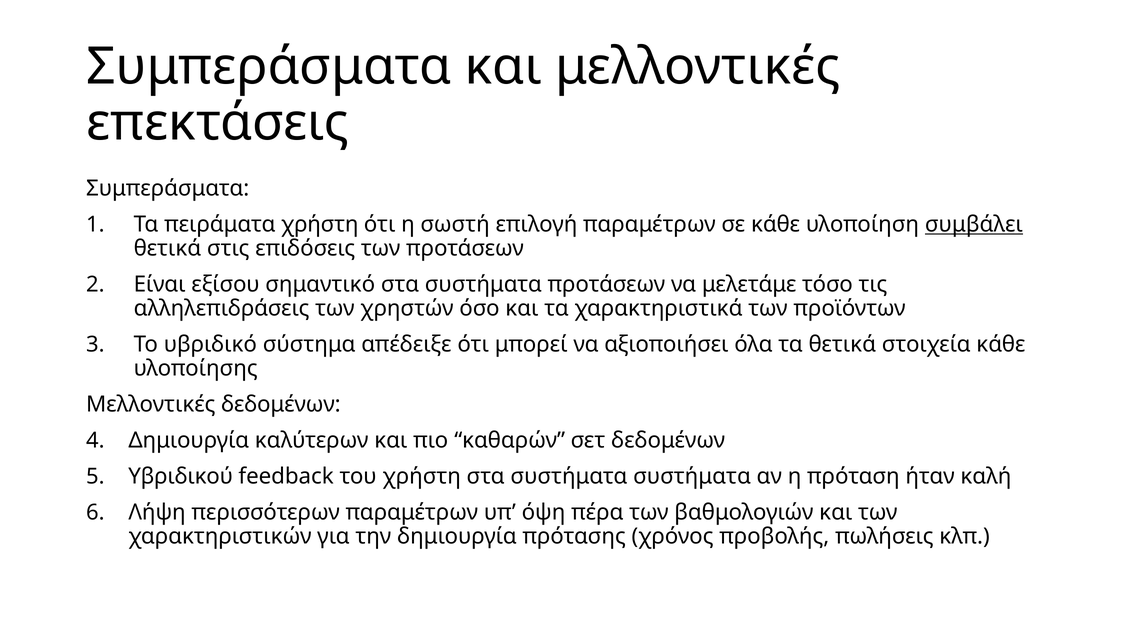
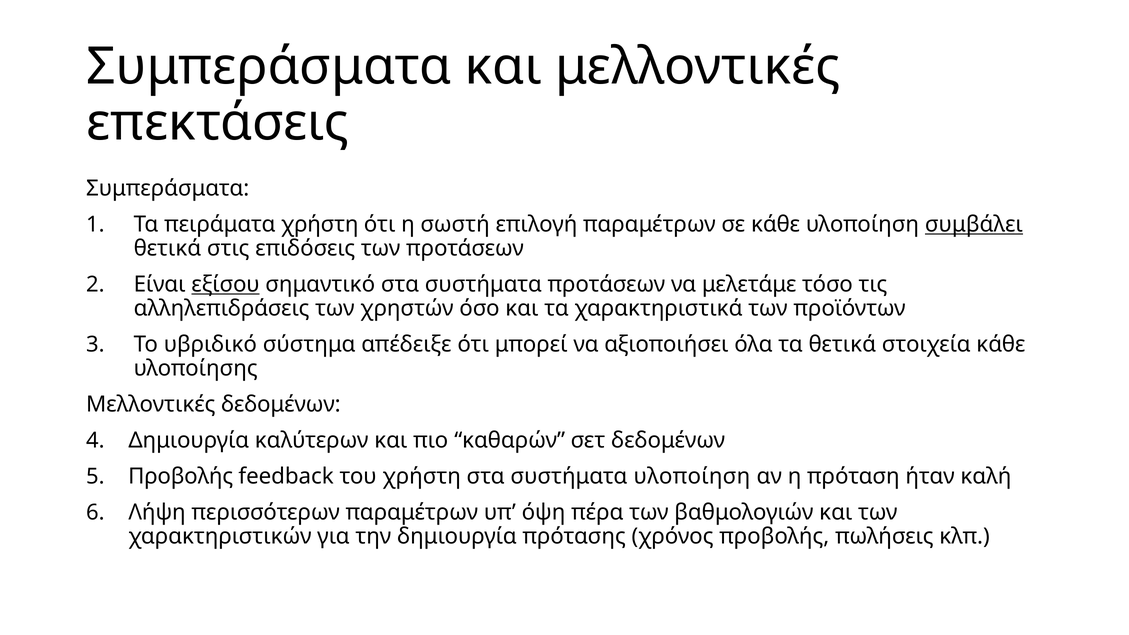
εξίσου underline: none -> present
Υβριδικού at (181, 476): Υβριδικού -> Προβολής
συστήματα συστήματα: συστήματα -> υλοποίηση
